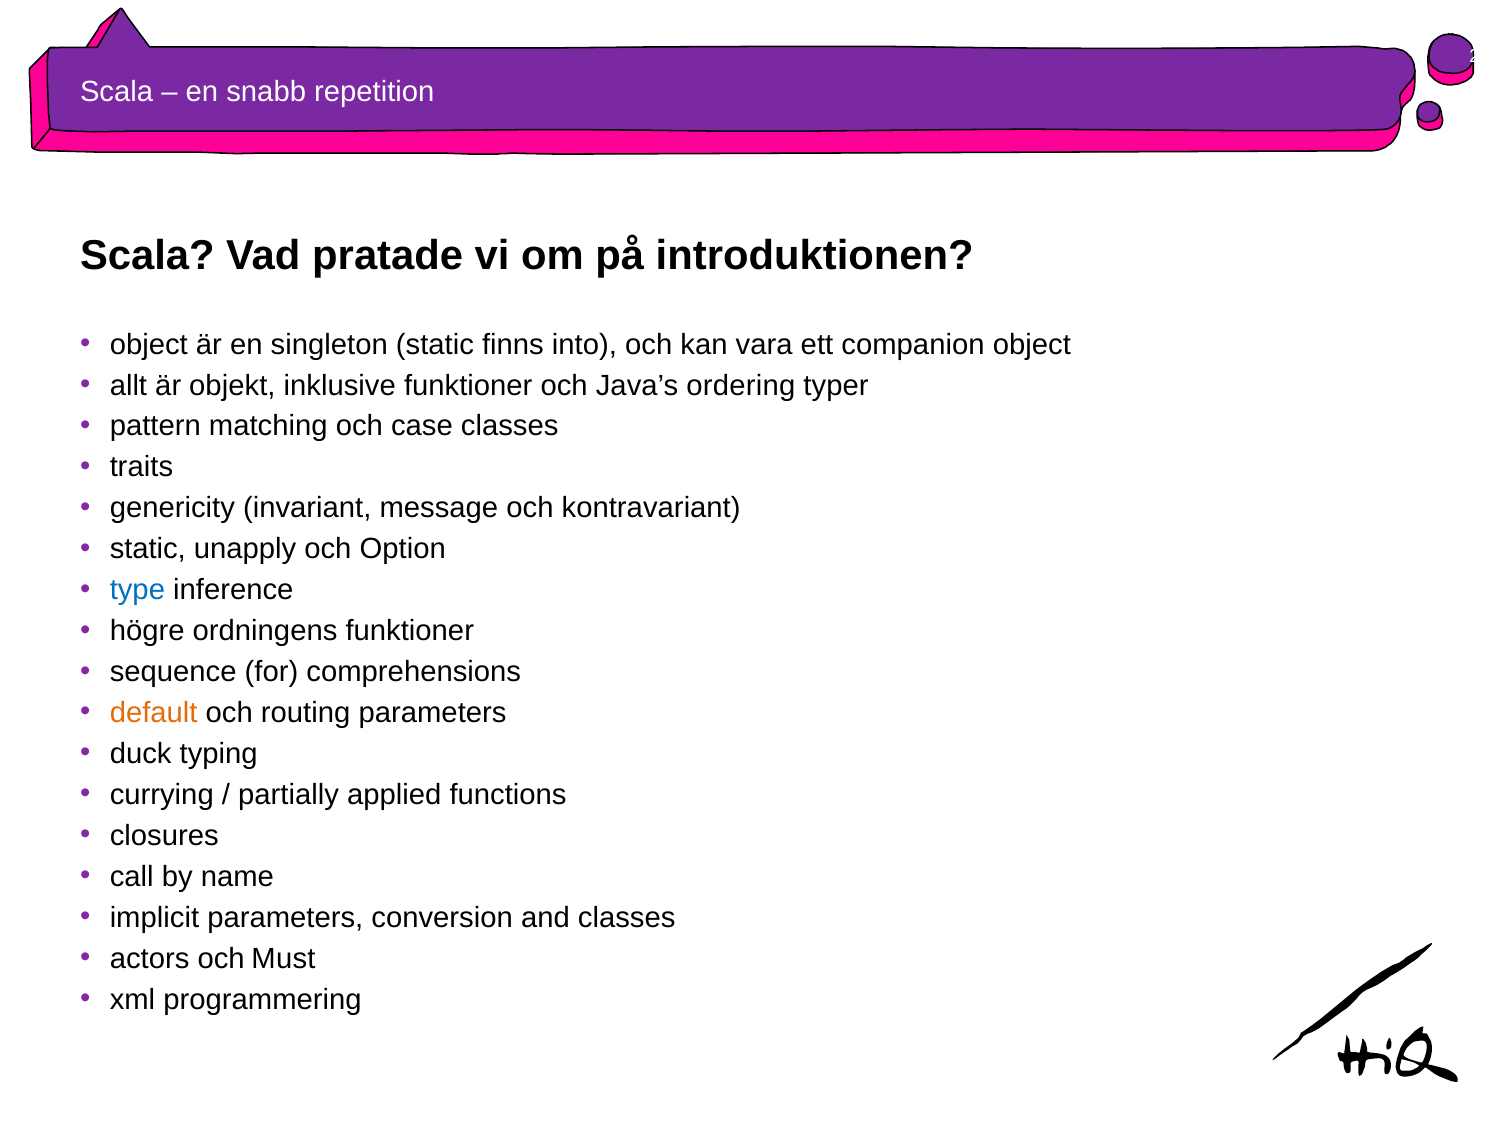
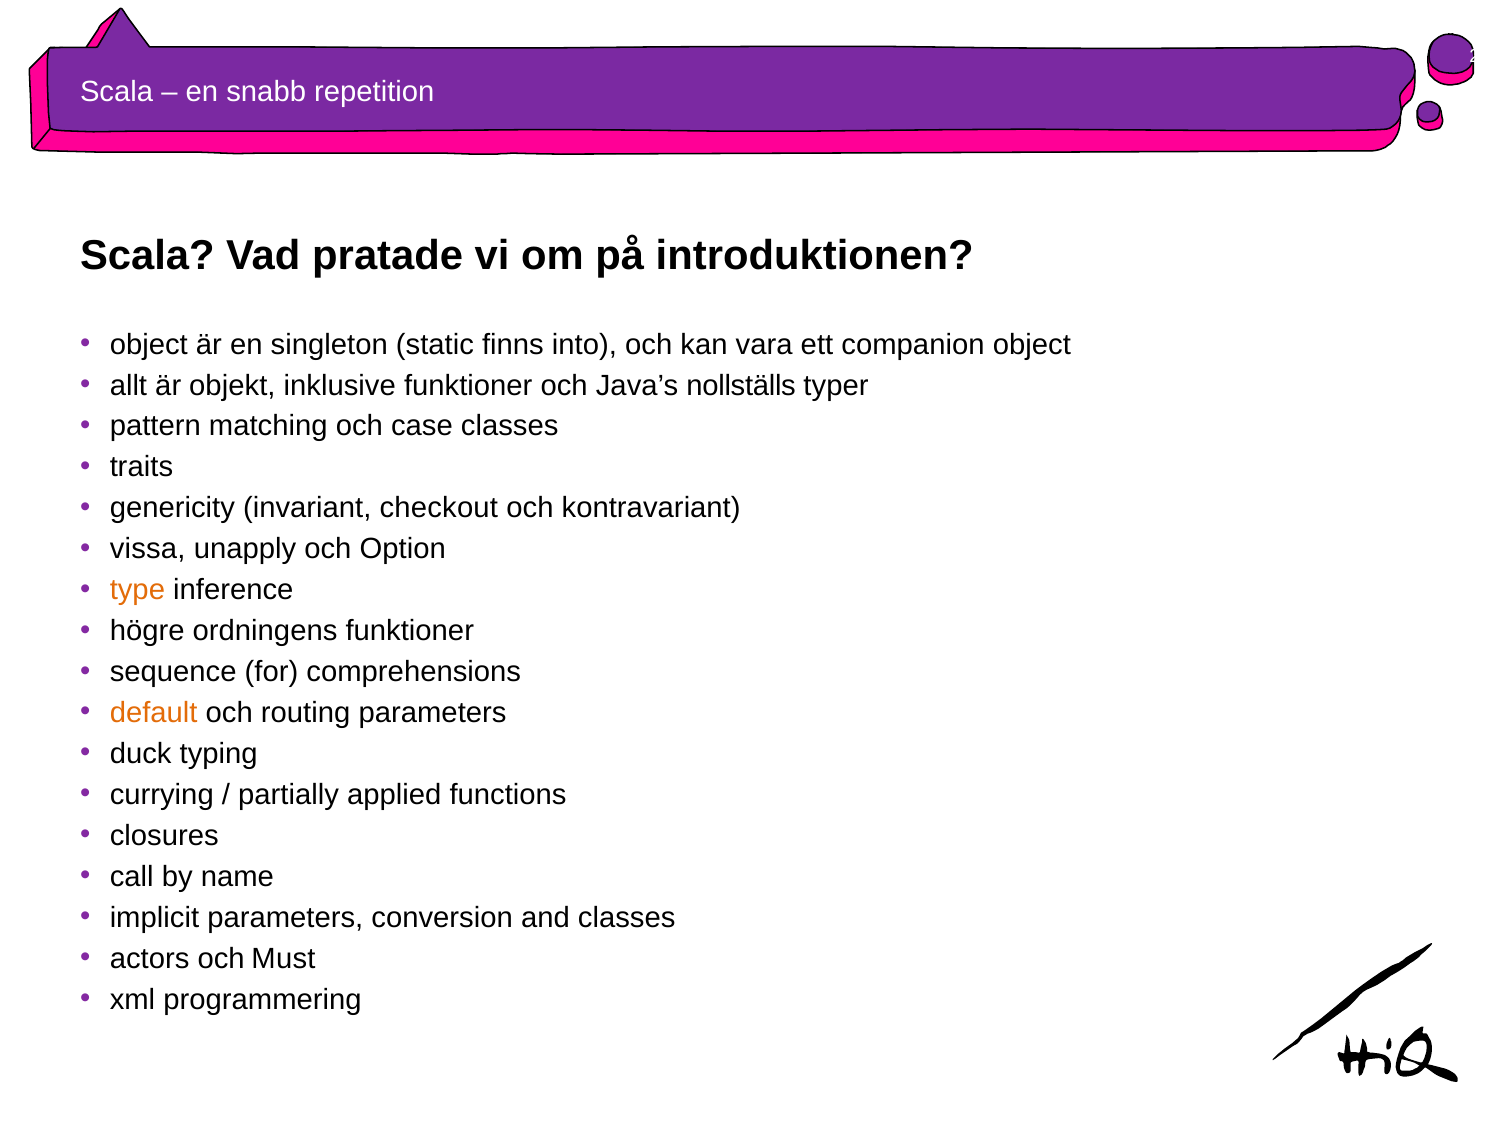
ordering: ordering -> nollställs
message: message -> checkout
static at (148, 549): static -> vissa
type colour: blue -> orange
